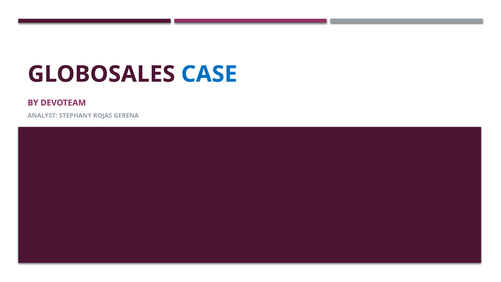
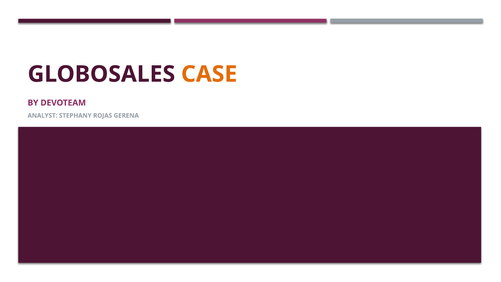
CASE colour: blue -> orange
